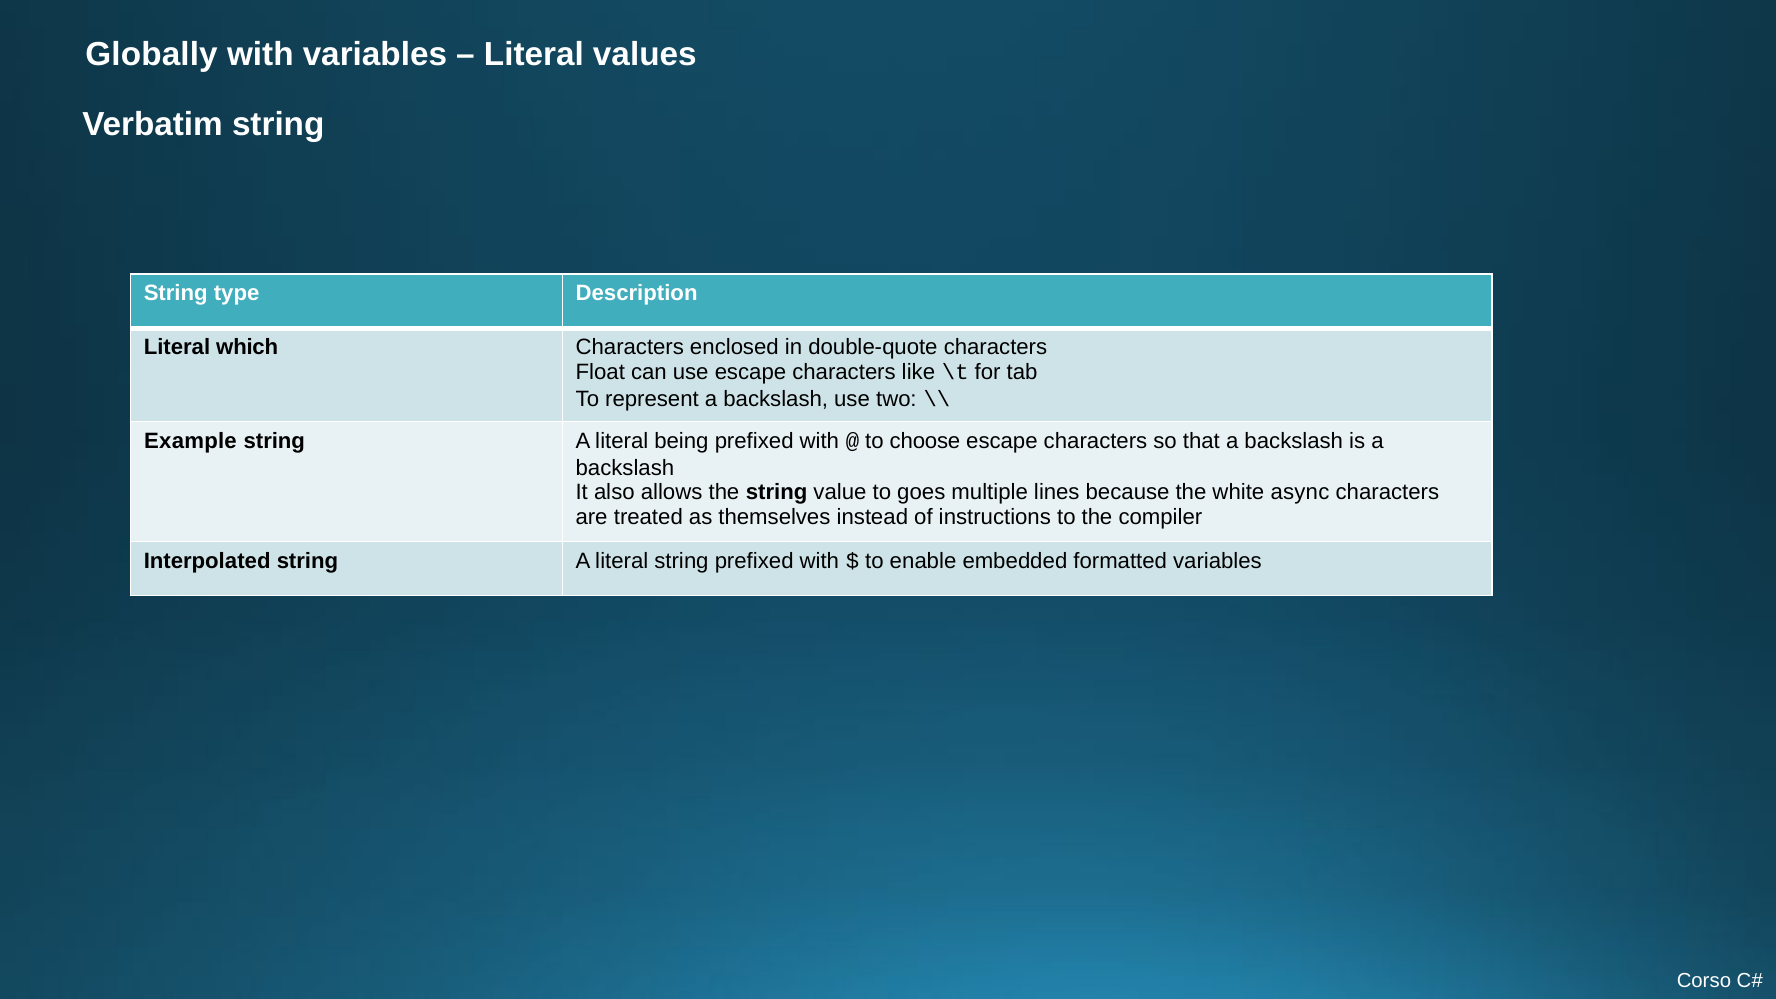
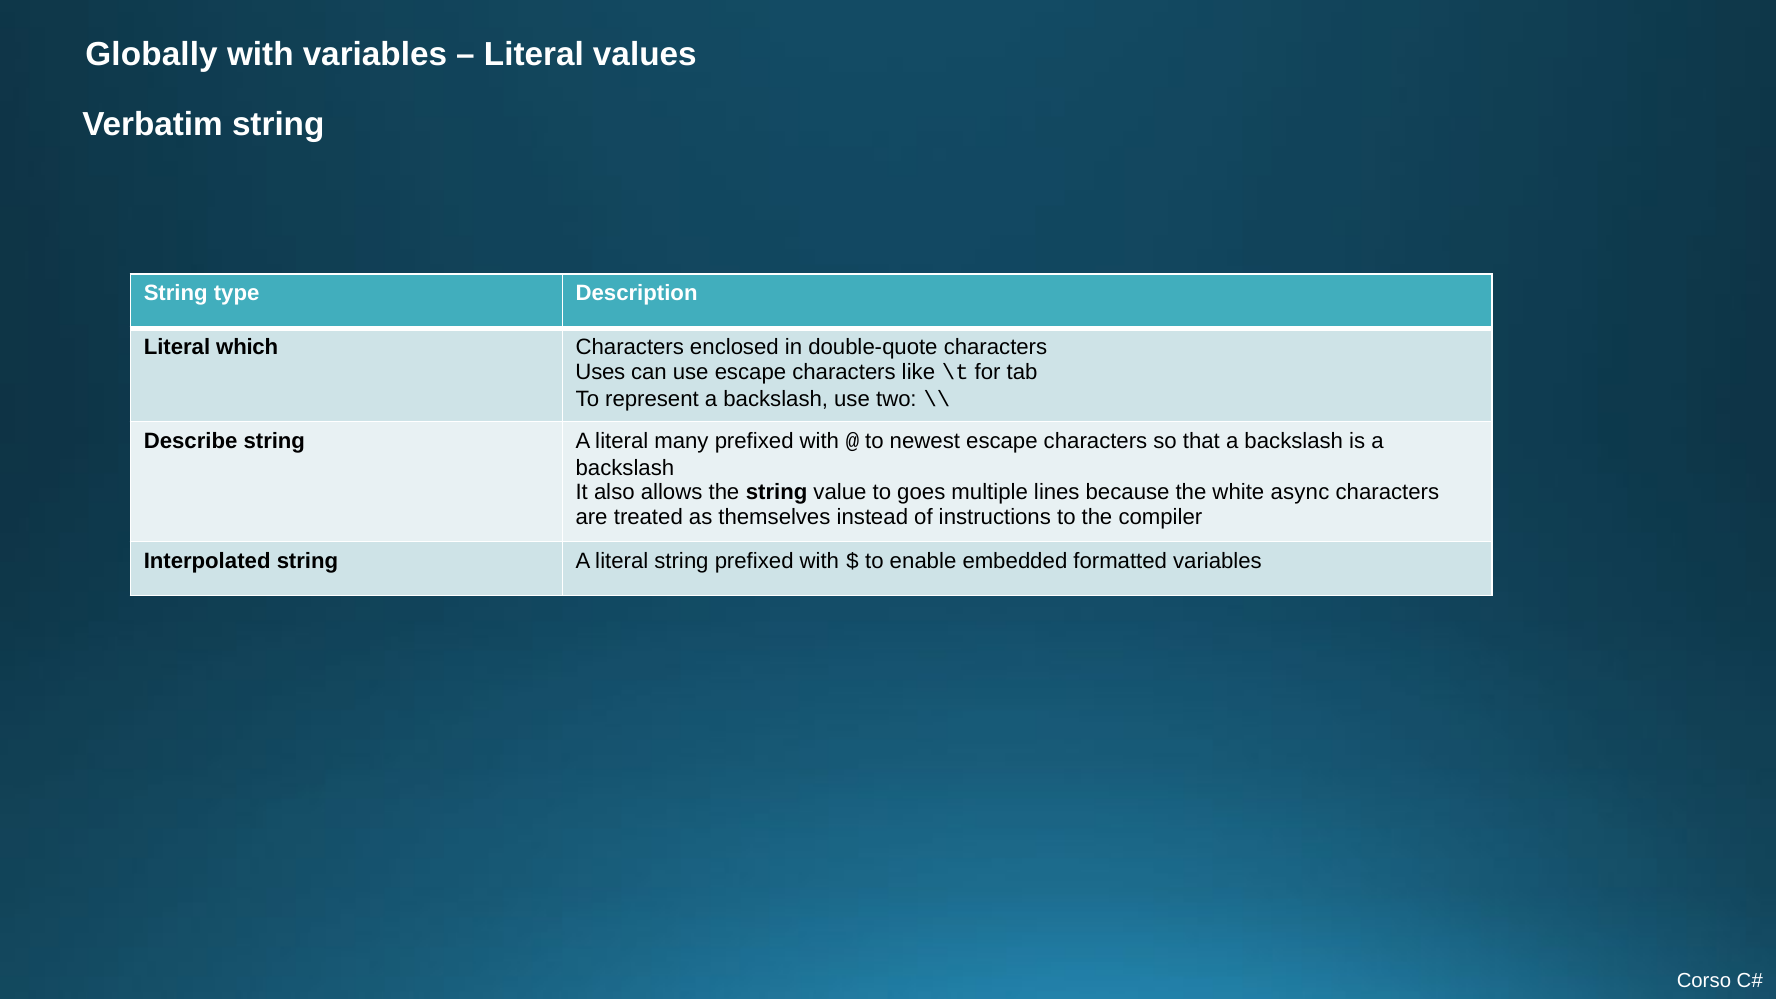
Float: Float -> Uses
Example: Example -> Describe
being: being -> many
choose: choose -> newest
